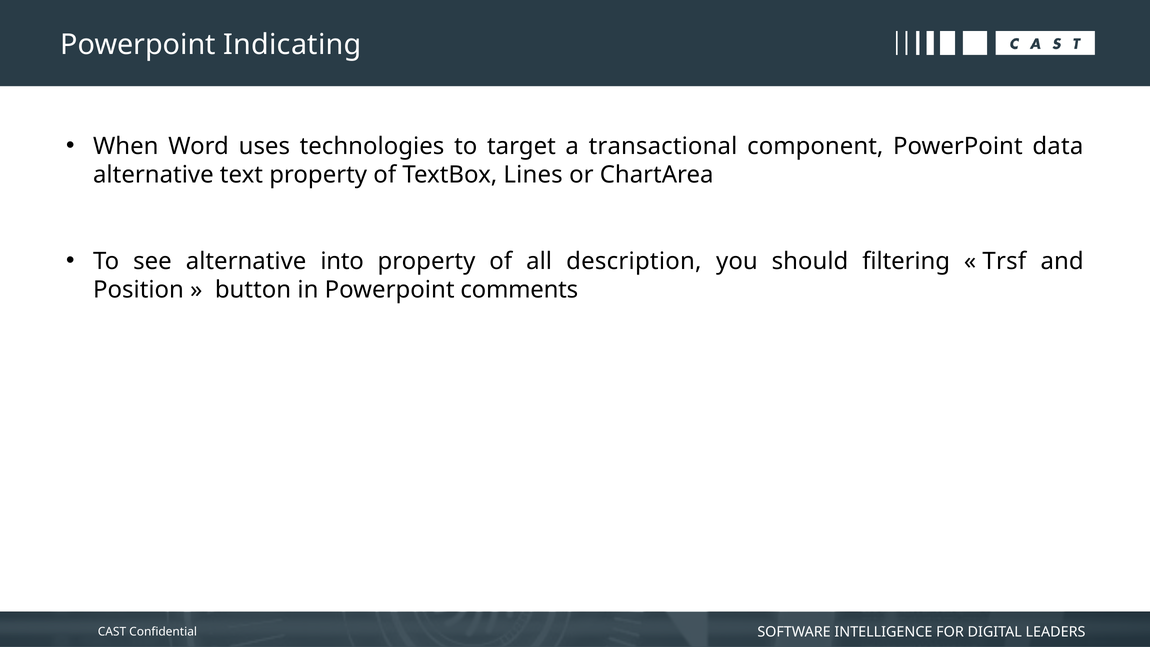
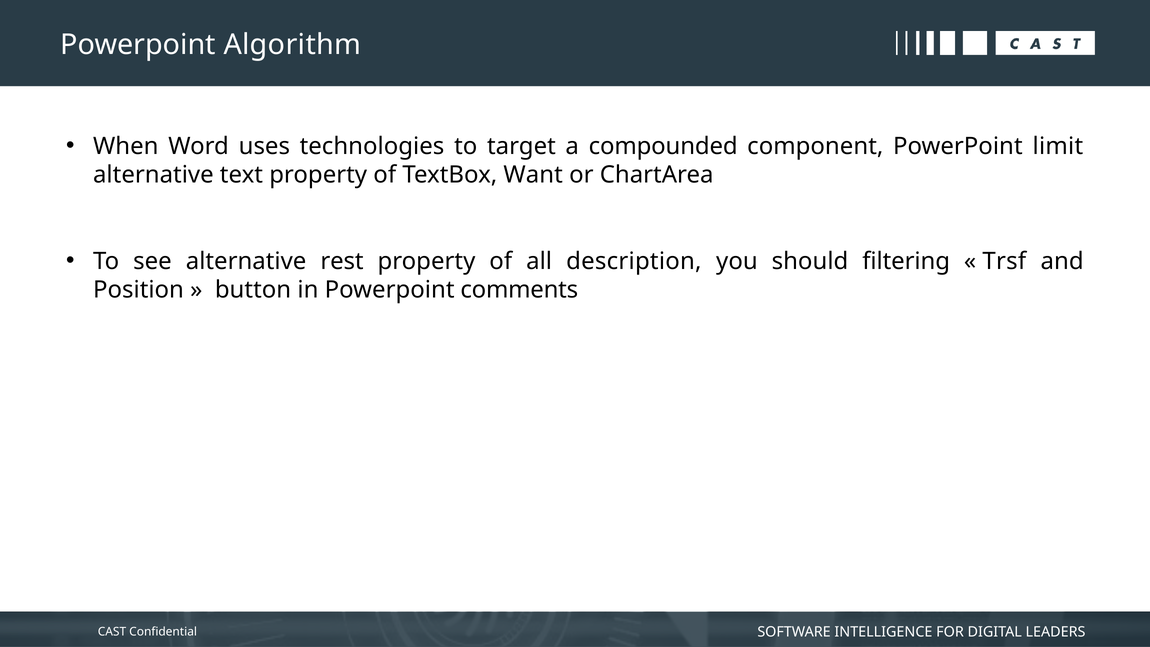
Indicating: Indicating -> Algorithm
transactional: transactional -> compounded
data: data -> limit
Lines: Lines -> Want
into: into -> rest
